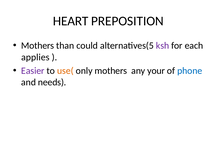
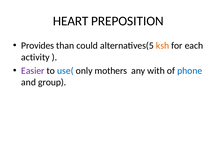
Mothers at (38, 46): Mothers -> Provides
ksh colour: purple -> orange
applies: applies -> activity
use( colour: orange -> blue
your: your -> with
needs: needs -> group
